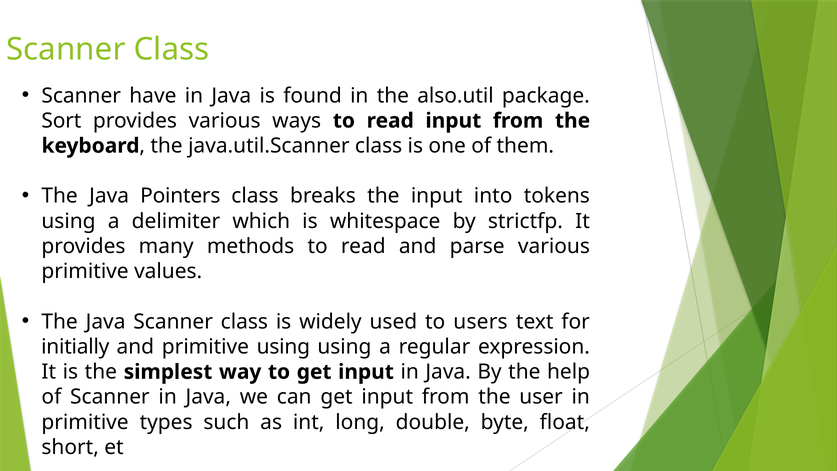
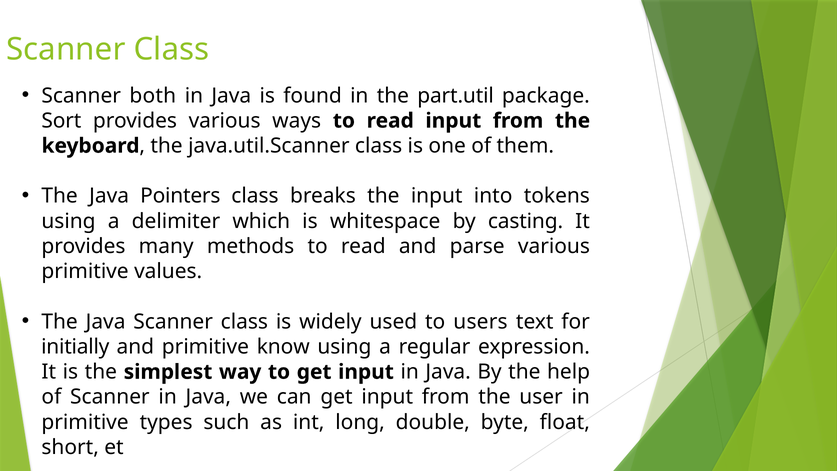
have: have -> both
also.util: also.util -> part.util
strictfp: strictfp -> casting
primitive using: using -> know
